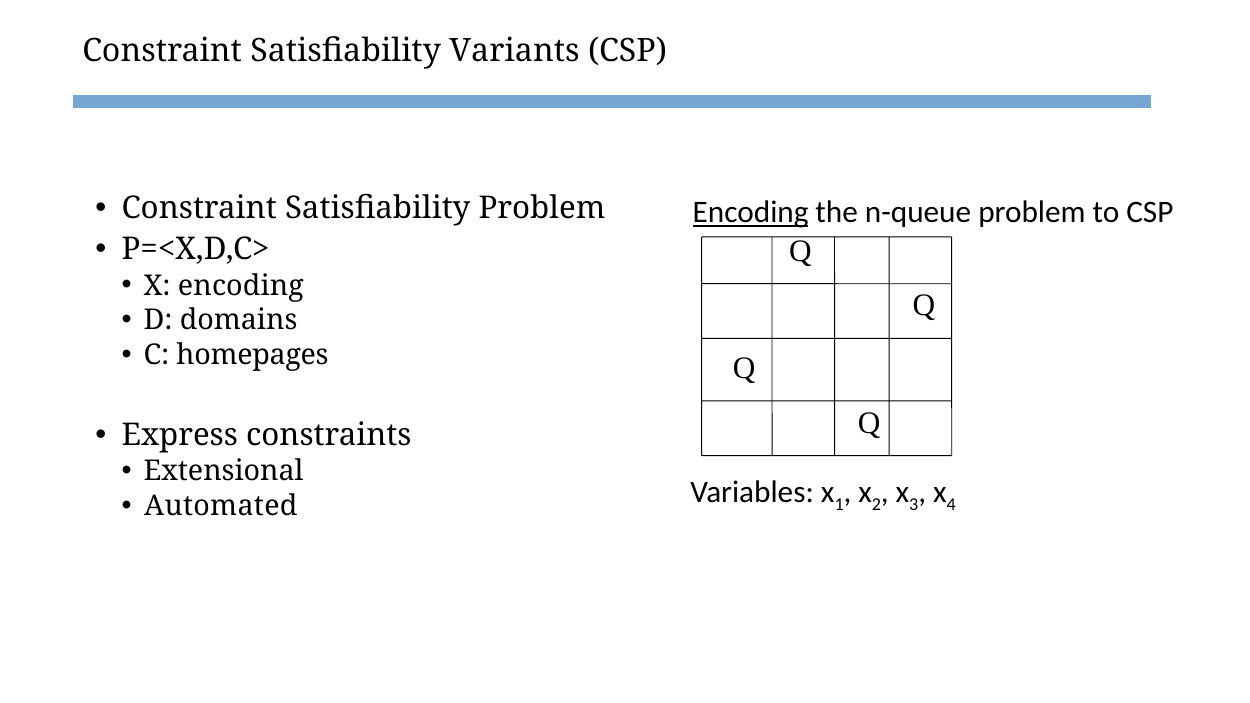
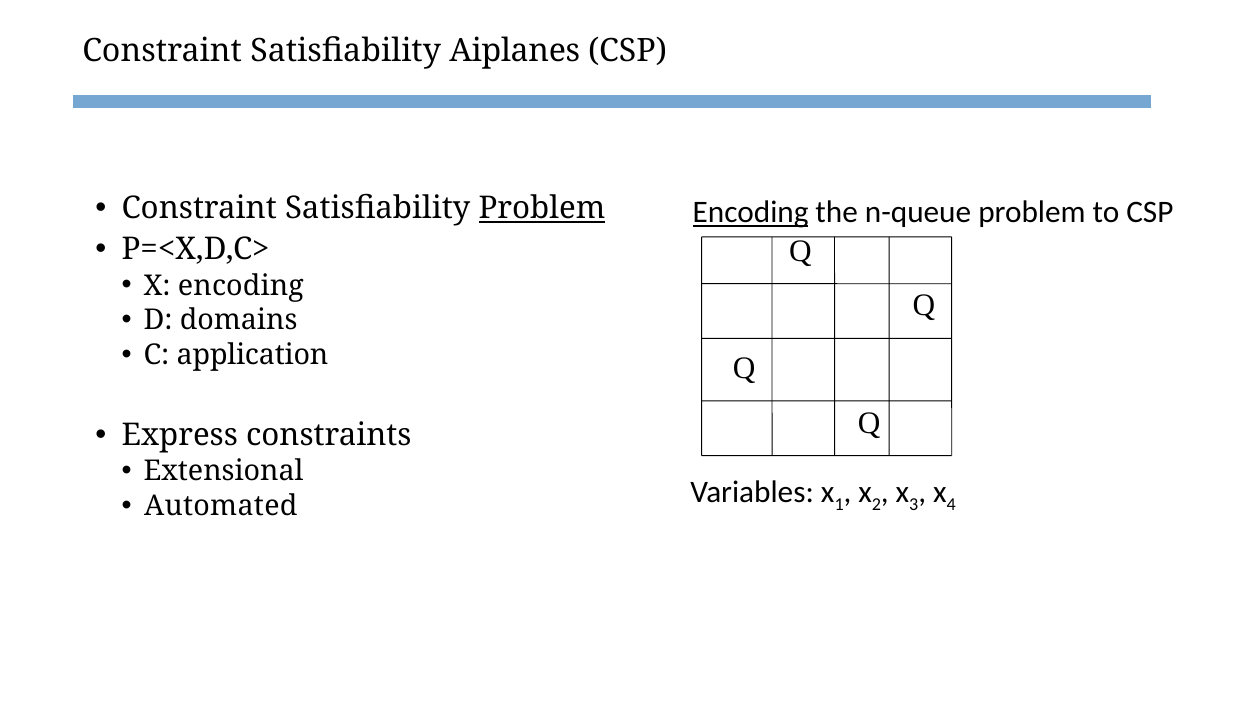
Variants: Variants -> Aiplanes
Problem at (542, 209) underline: none -> present
homepages: homepages -> application
